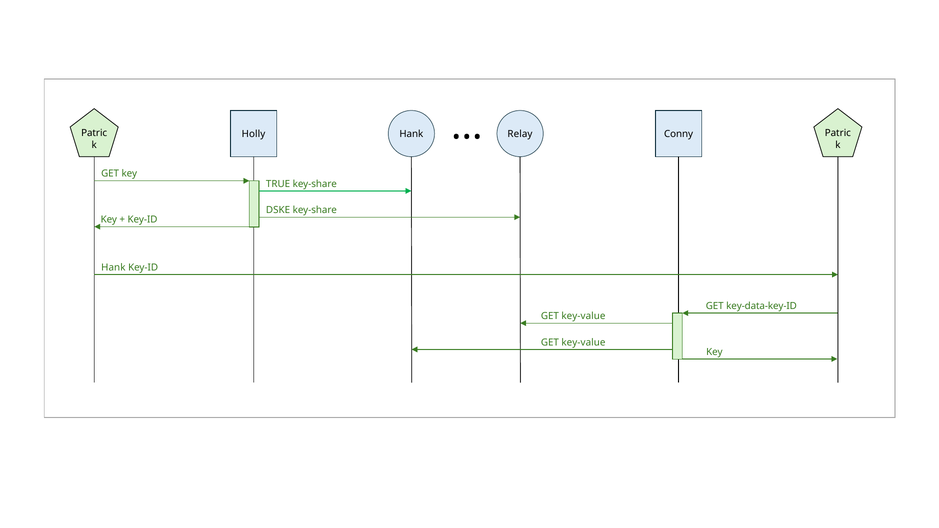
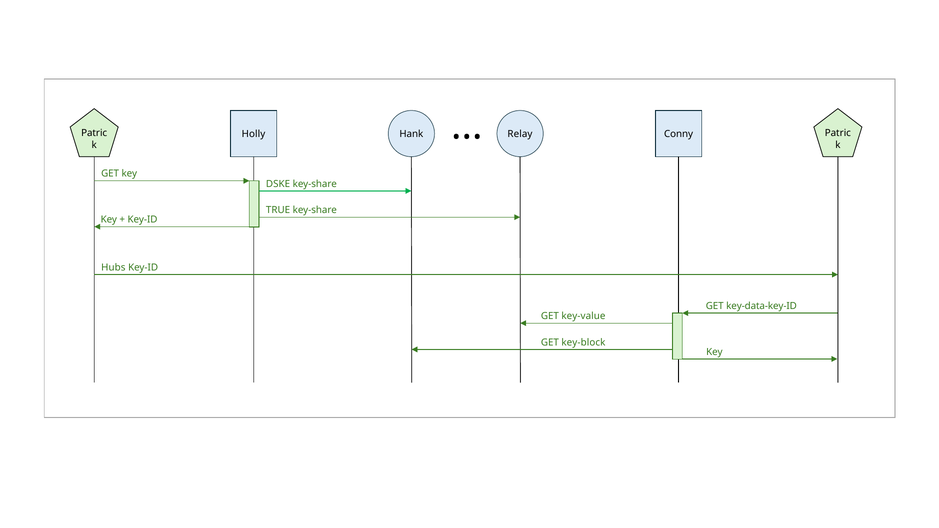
TRUE: TRUE -> DSKE
DSKE: DSKE -> TRUE
Hank at (113, 268): Hank -> Hubs
key-value at (583, 342): key-value -> key-block
